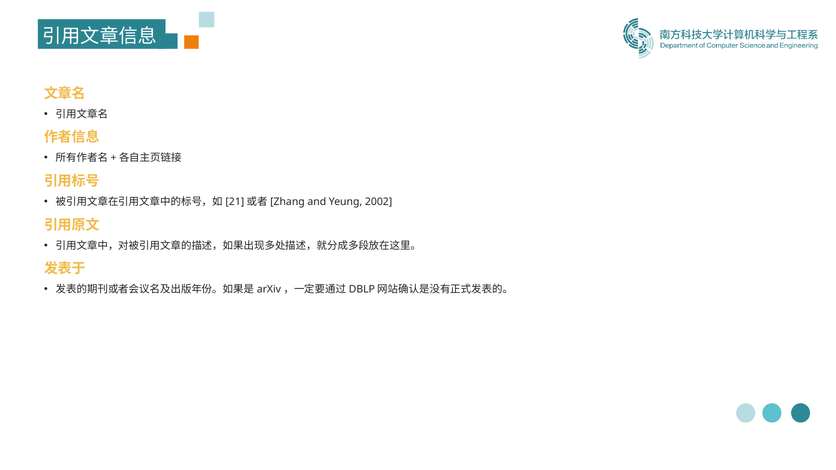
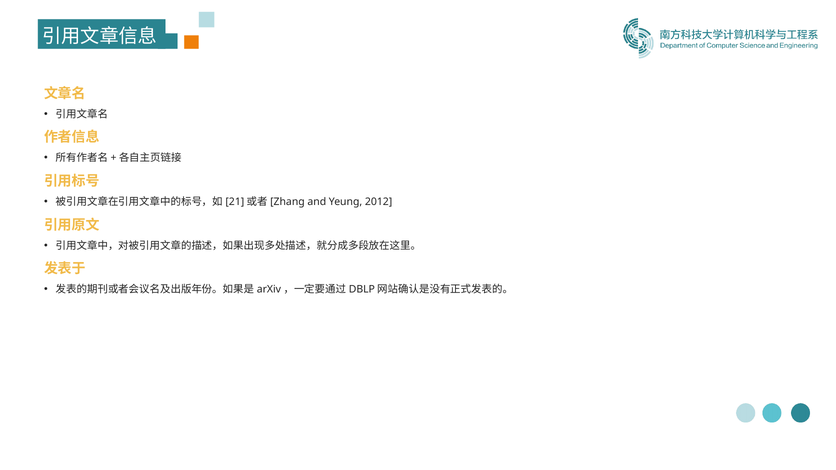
2002: 2002 -> 2012
